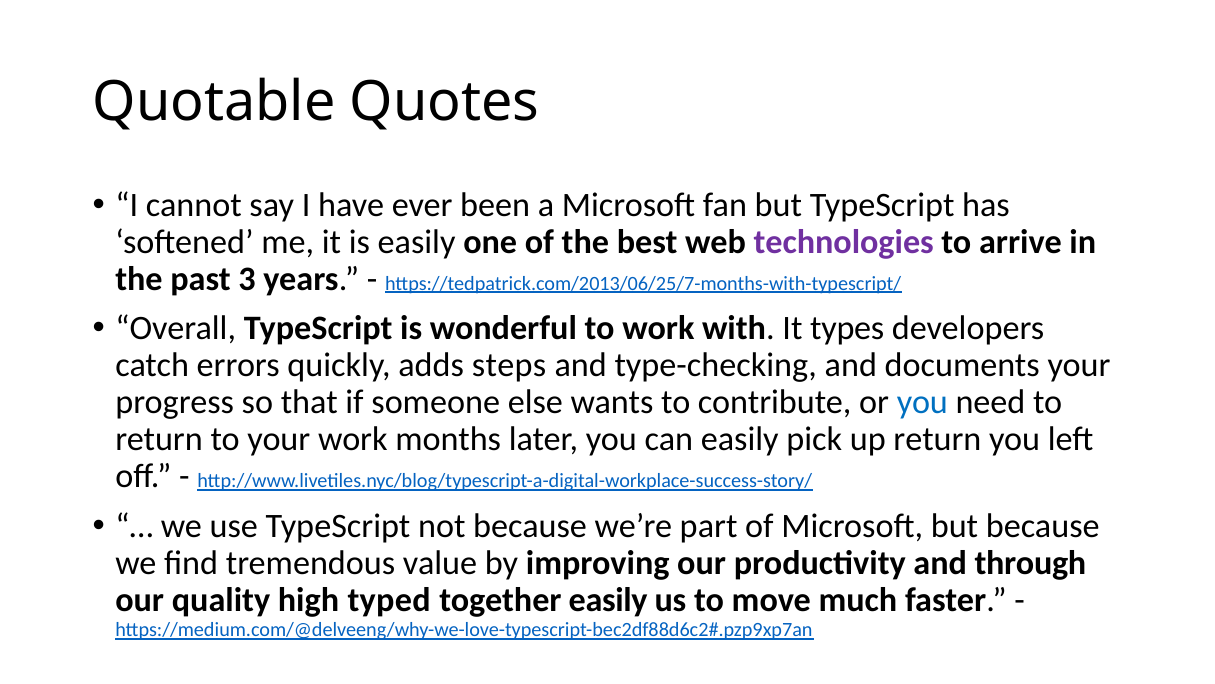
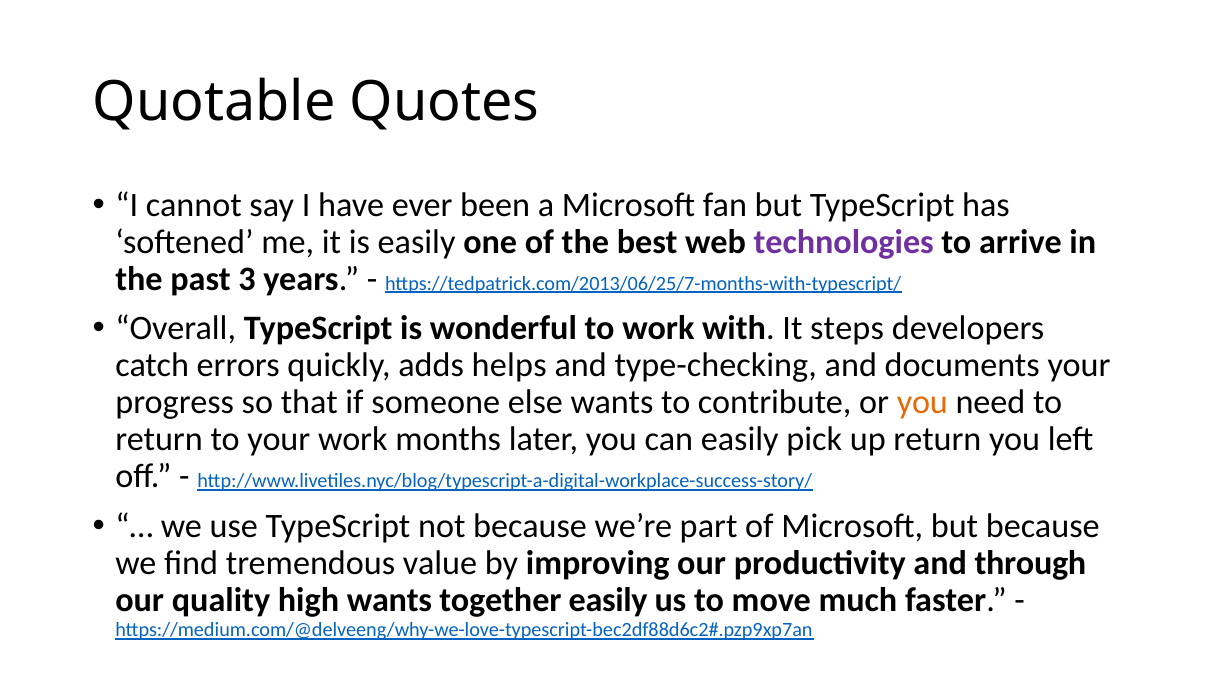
types: types -> steps
steps: steps -> helps
you at (922, 402) colour: blue -> orange
high typed: typed -> wants
